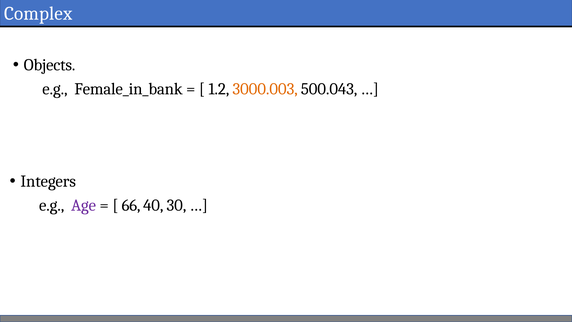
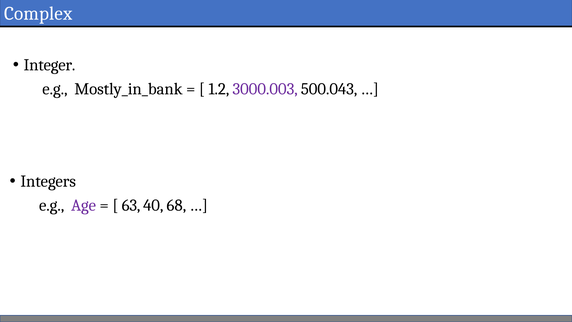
Objects: Objects -> Integer
Female_in_bank: Female_in_bank -> Mostly_in_bank
3000.003 colour: orange -> purple
66: 66 -> 63
30: 30 -> 68
